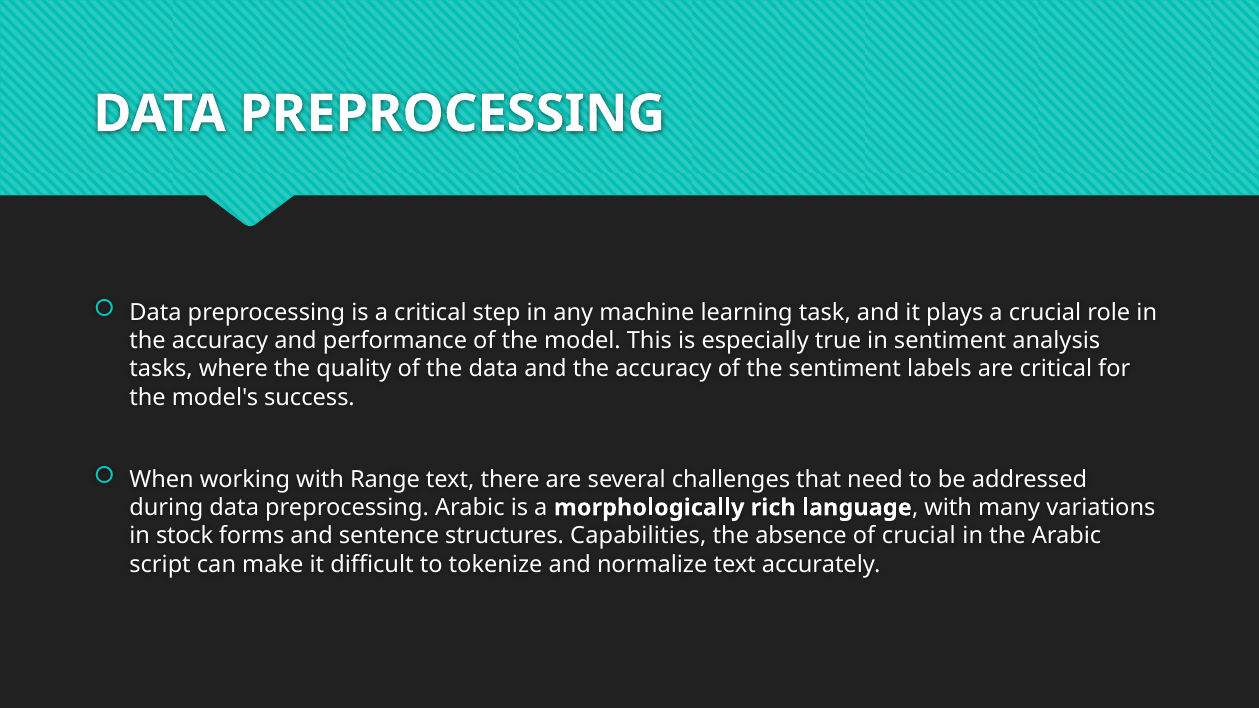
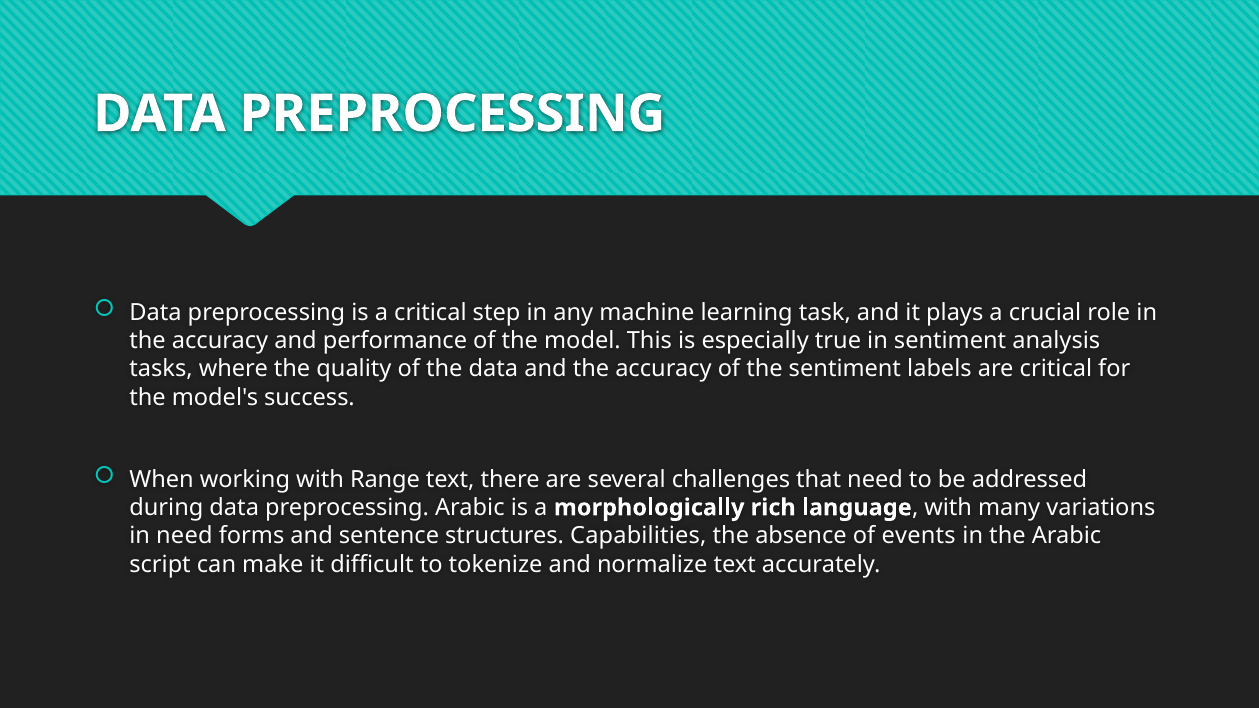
in stock: stock -> need
of crucial: crucial -> events
